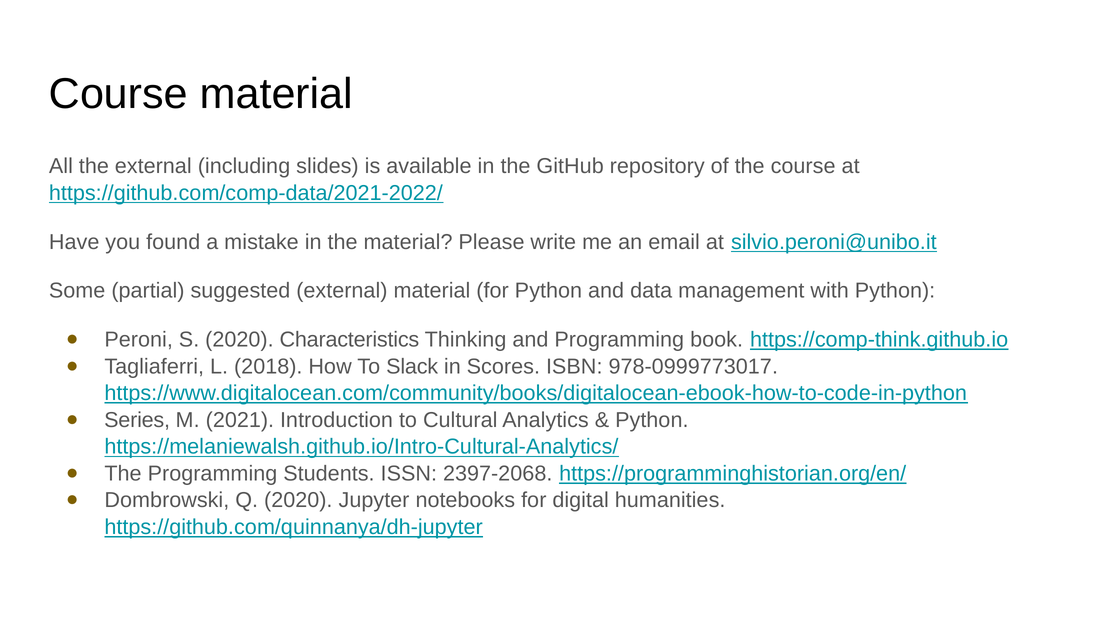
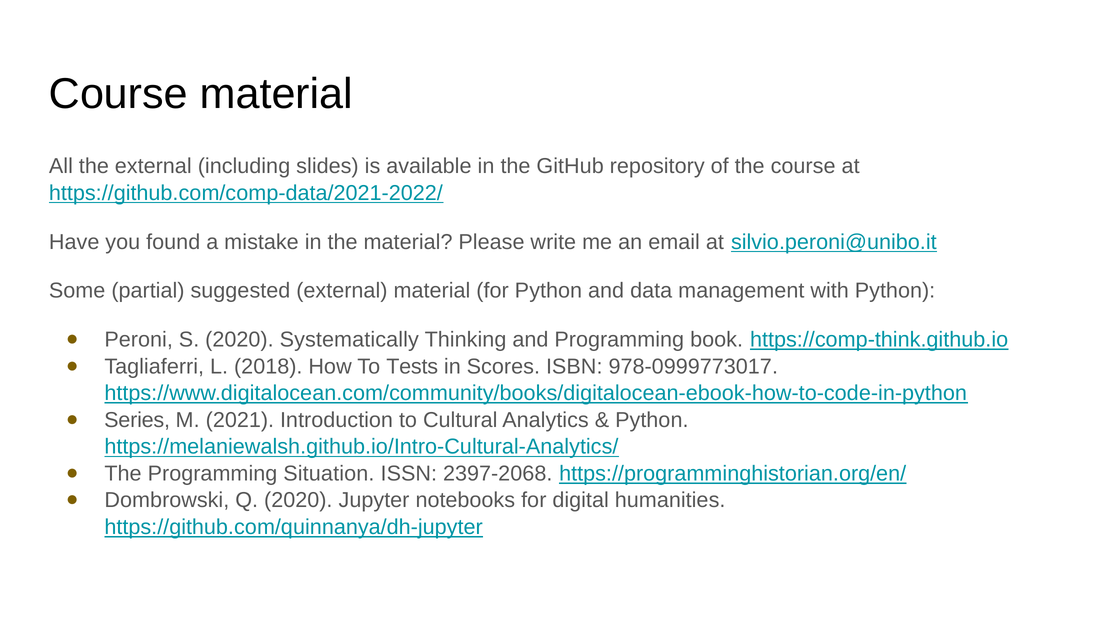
Characteristics: Characteristics -> Systematically
Slack: Slack -> Tests
Students: Students -> Situation
